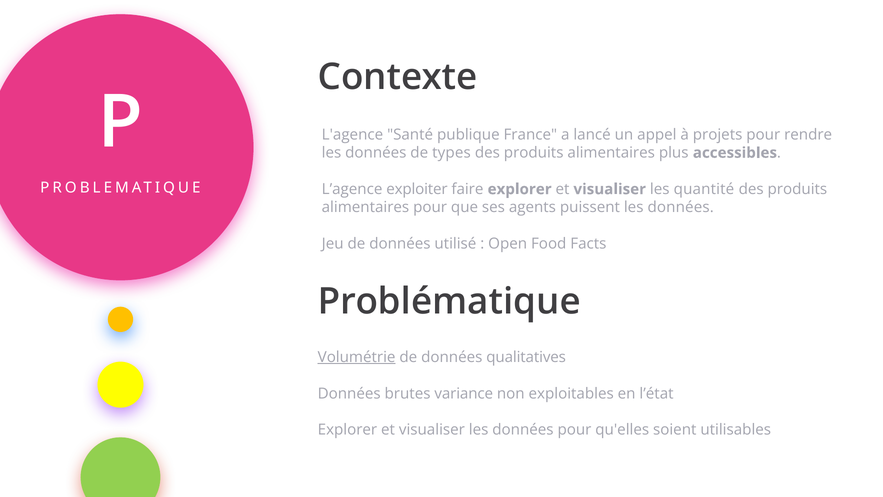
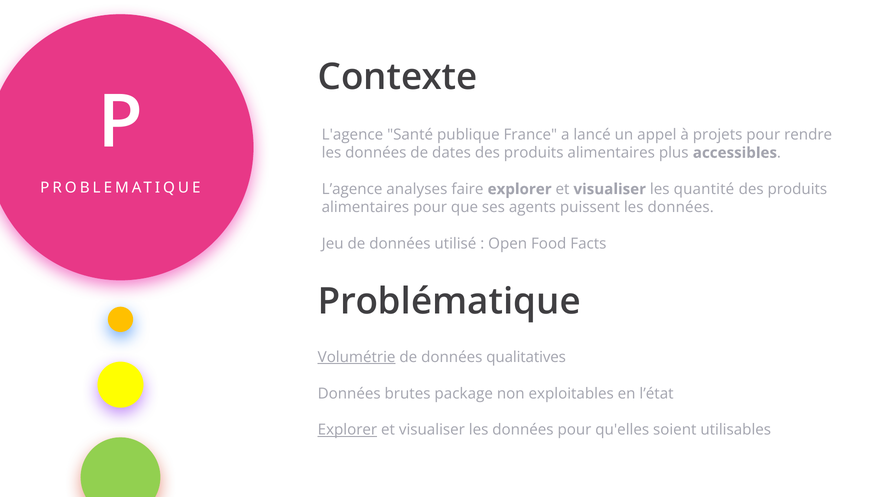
types: types -> dates
exploiter: exploiter -> analyses
variance: variance -> package
Explorer at (347, 430) underline: none -> present
